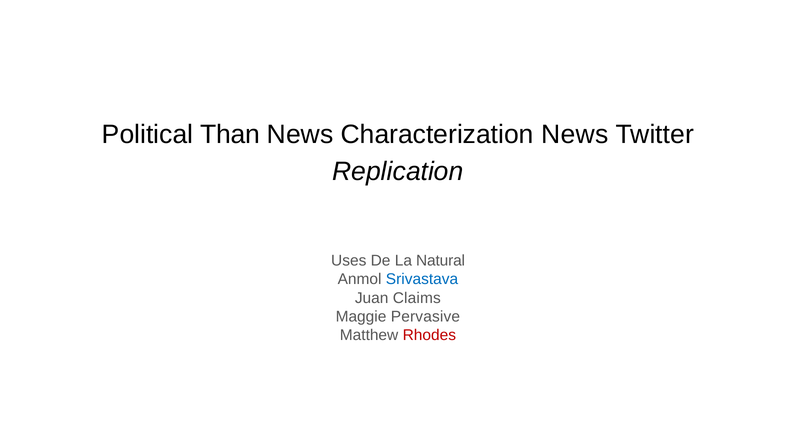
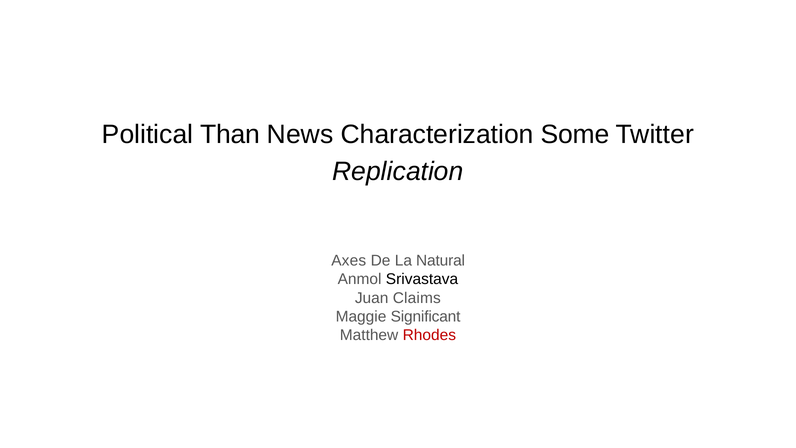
Characterization News: News -> Some
Uses: Uses -> Axes
Srivastava colour: blue -> black
Pervasive: Pervasive -> Significant
